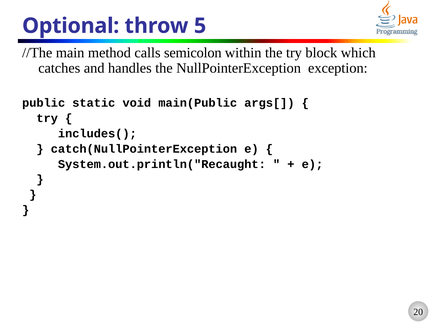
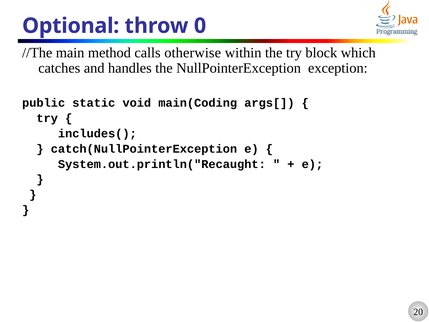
5: 5 -> 0
semicolon: semicolon -> otherwise
main(Public: main(Public -> main(Coding
